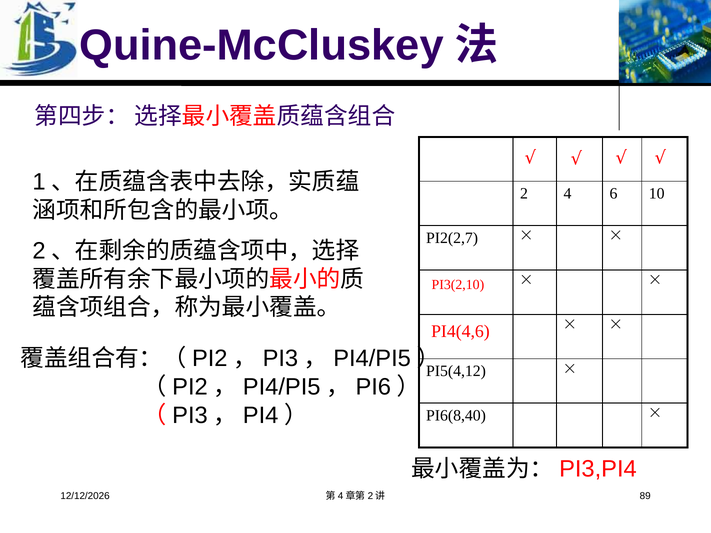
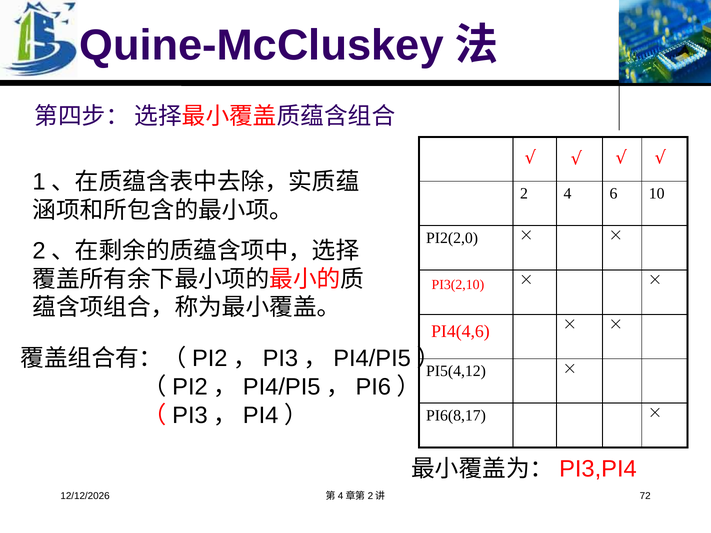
PI2(2,7: PI2(2,7 -> PI2(2,0
PI6(8,40: PI6(8,40 -> PI6(8,17
89: 89 -> 72
